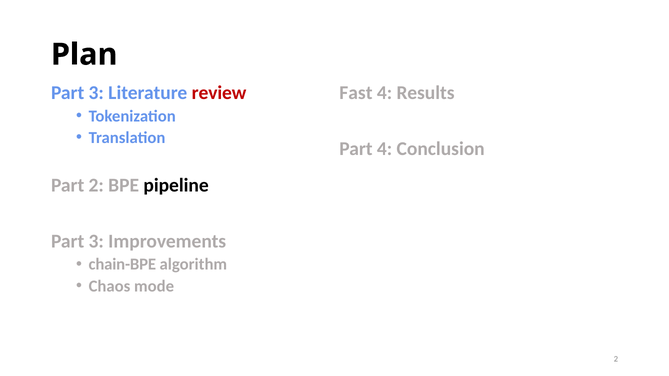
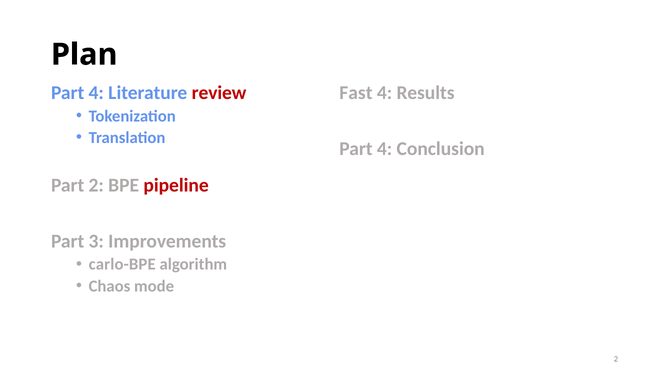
3 at (96, 93): 3 -> 4
pipeline colour: black -> red
chain-BPE: chain-BPE -> carlo-BPE
